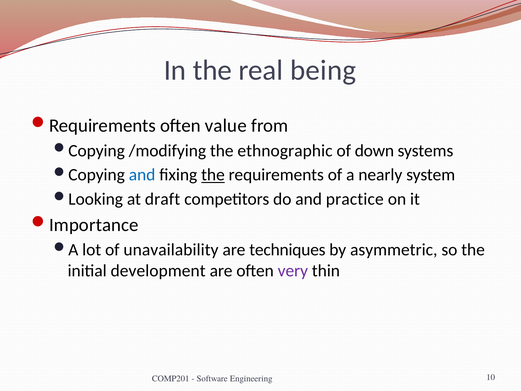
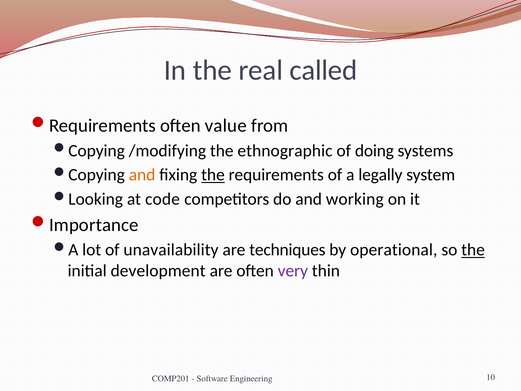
being: being -> called
down: down -> doing
and at (142, 175) colour: blue -> orange
nearly: nearly -> legally
draft: draft -> code
practice: practice -> working
asymmetric: asymmetric -> operational
the at (473, 250) underline: none -> present
